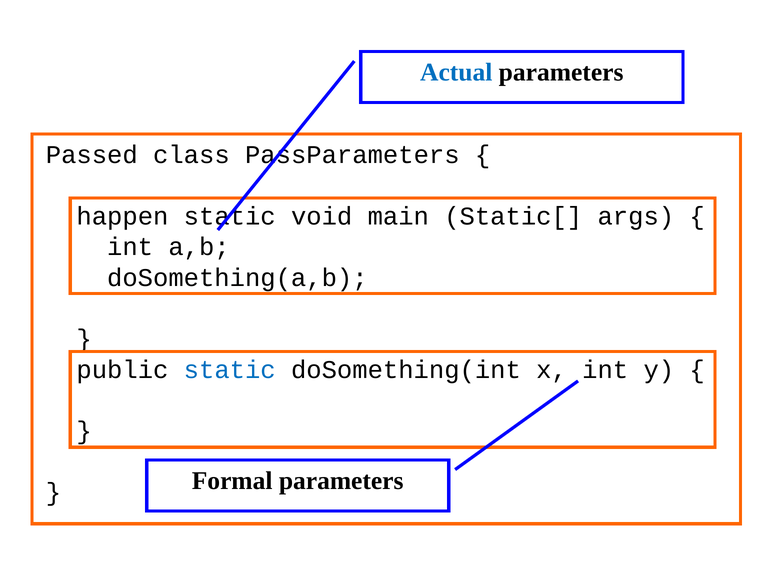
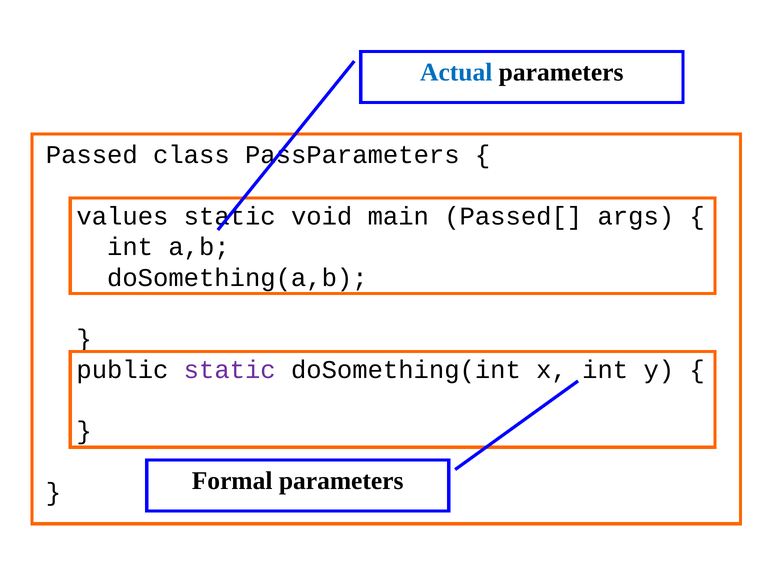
happen: happen -> values
Static[: Static[ -> Passed[
static at (230, 369) colour: blue -> purple
